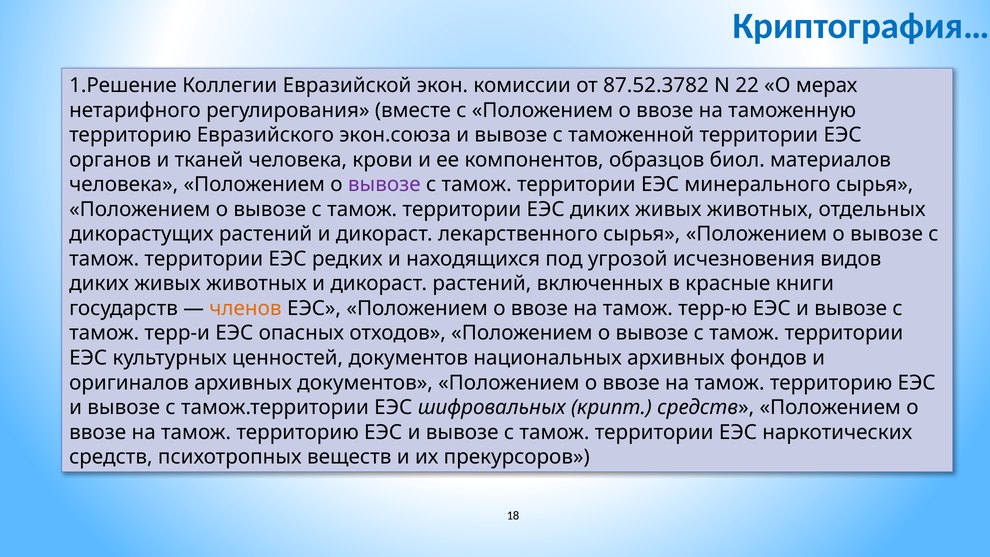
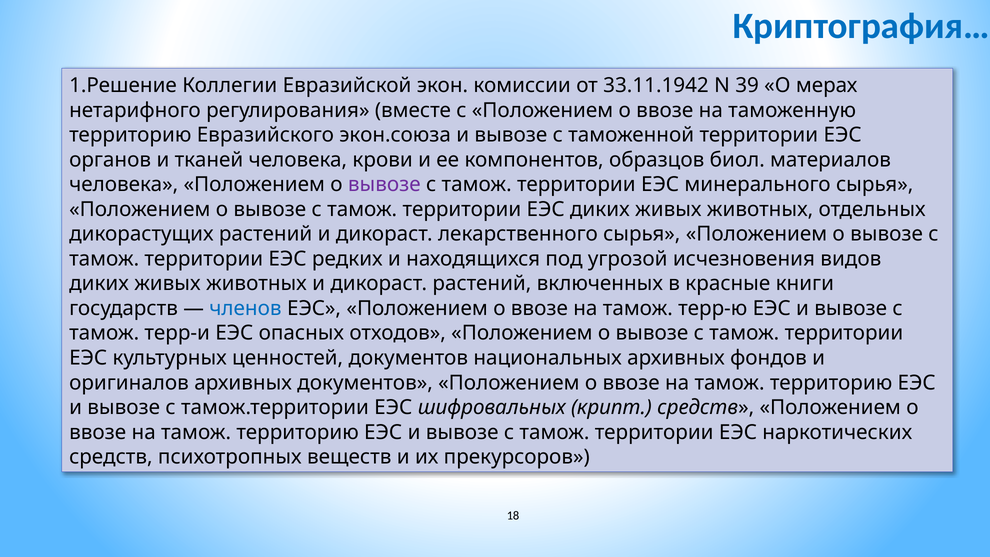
87.52.3782: 87.52.3782 -> 33.11.1942
22: 22 -> 39
членов colour: orange -> blue
